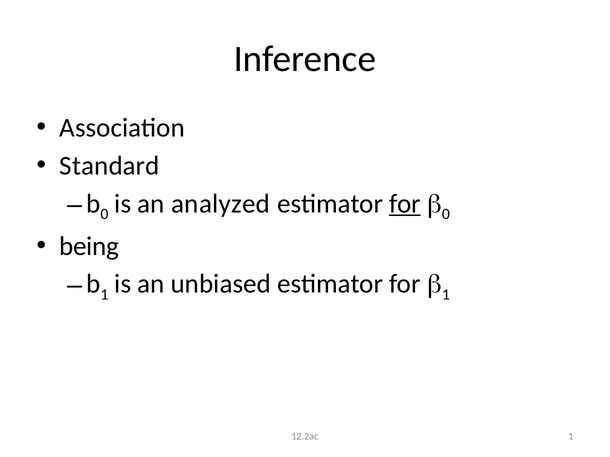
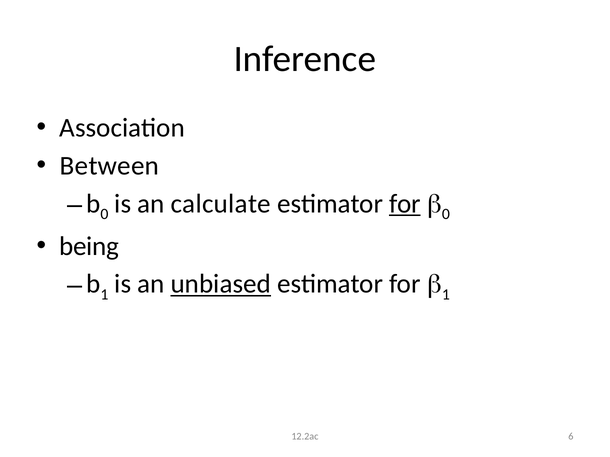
Standard: Standard -> Between
analyzed: analyzed -> calculate
unbiased underline: none -> present
12.2ac 1: 1 -> 6
